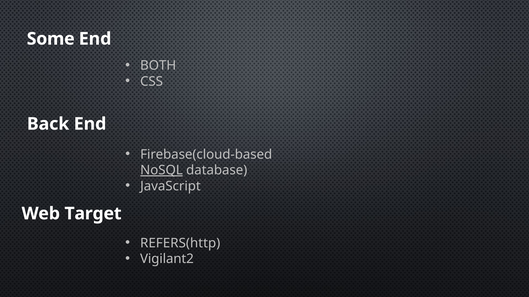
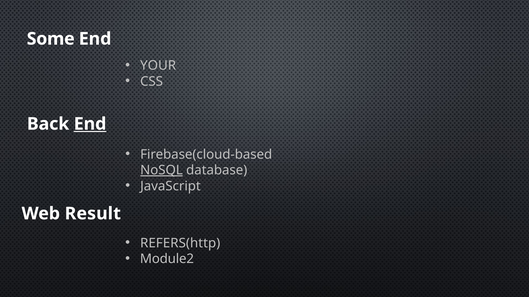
BOTH: BOTH -> YOUR
End at (90, 124) underline: none -> present
Target: Target -> Result
Vigilant2: Vigilant2 -> Module2
